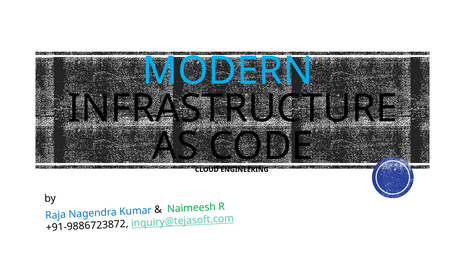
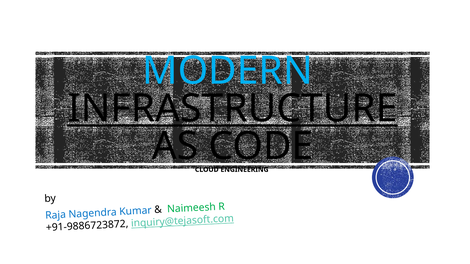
INFRASTRUCTURE underline: none -> present
